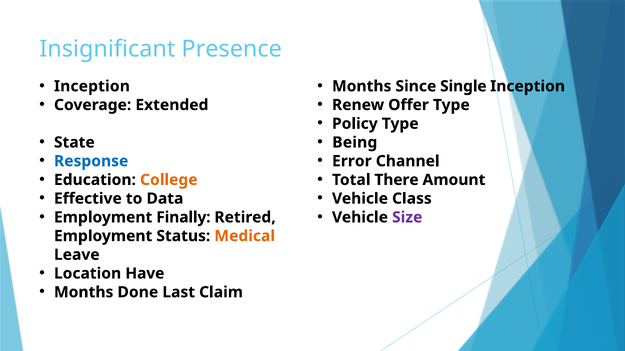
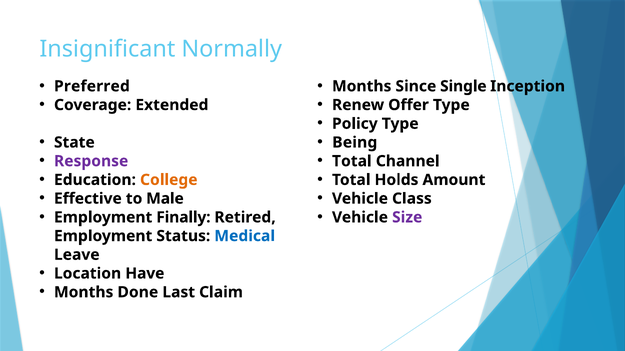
Presence: Presence -> Normally
Inception at (92, 86): Inception -> Preferred
Response colour: blue -> purple
Error at (352, 161): Error -> Total
There: There -> Holds
Data: Data -> Male
Medical colour: orange -> blue
